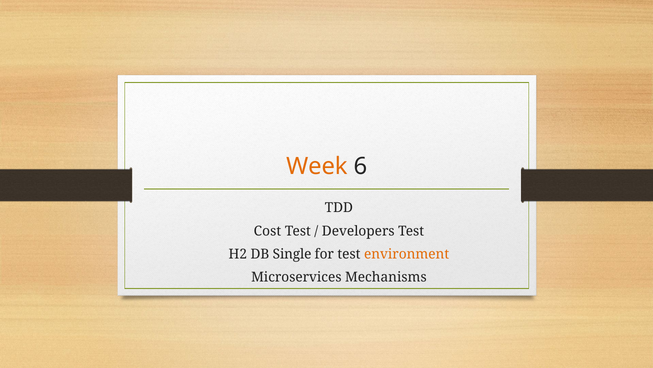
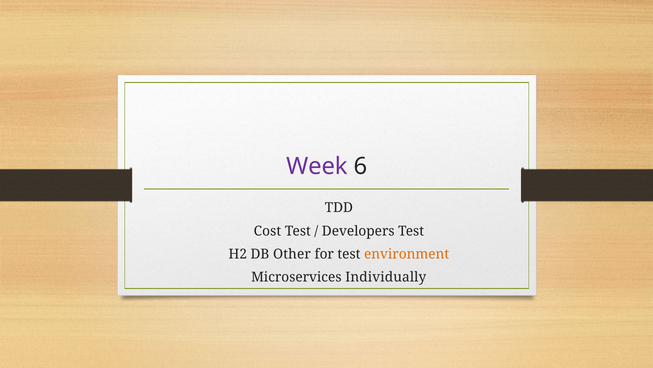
Week colour: orange -> purple
Single: Single -> Other
Mechanisms: Mechanisms -> Individually
